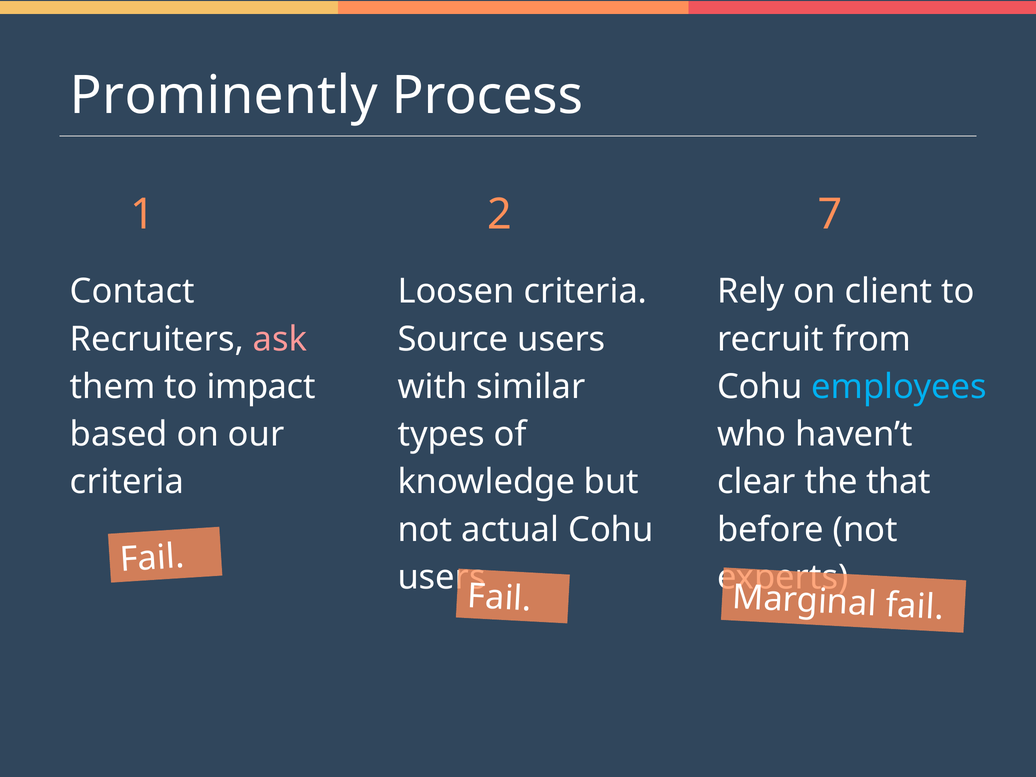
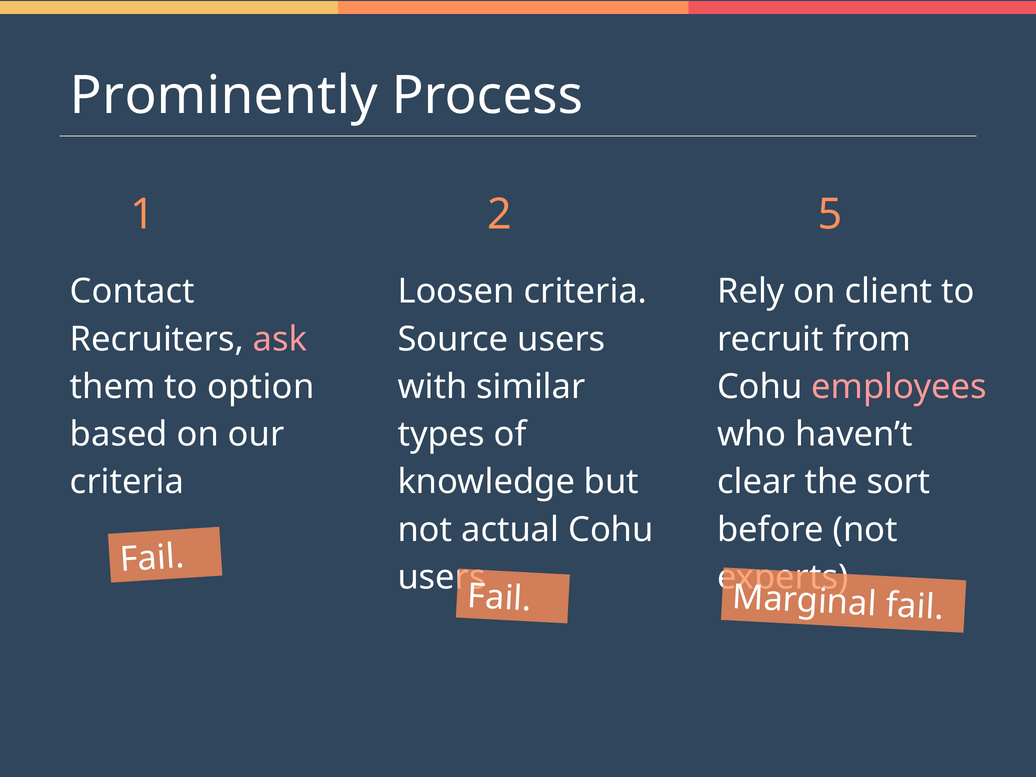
7: 7 -> 5
impact: impact -> option
employees colour: light blue -> pink
that: that -> sort
